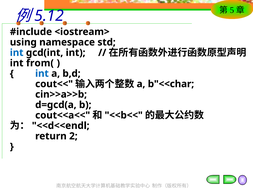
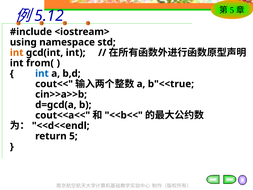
int at (17, 53) colour: blue -> orange
b"<<char: b"<<char -> b"<<true
2: 2 -> 5
